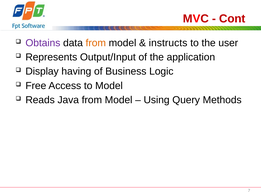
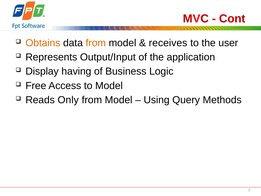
Obtains colour: purple -> orange
instructs: instructs -> receives
Java: Java -> Only
